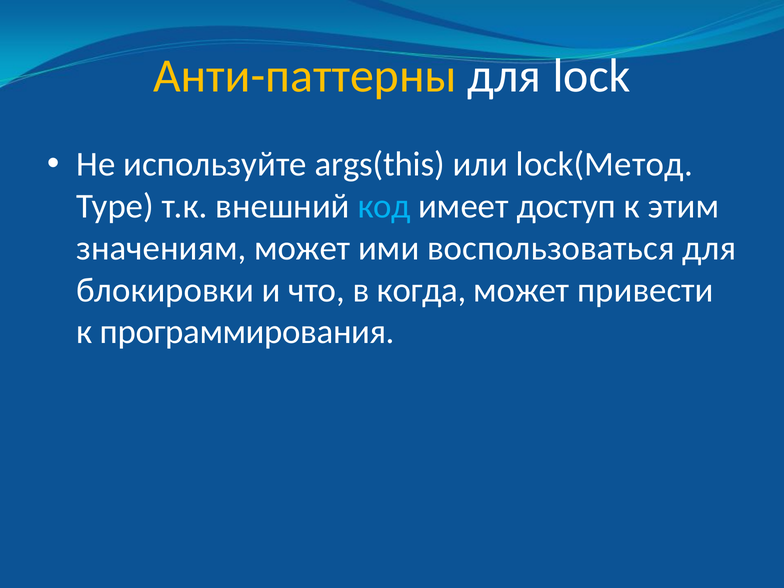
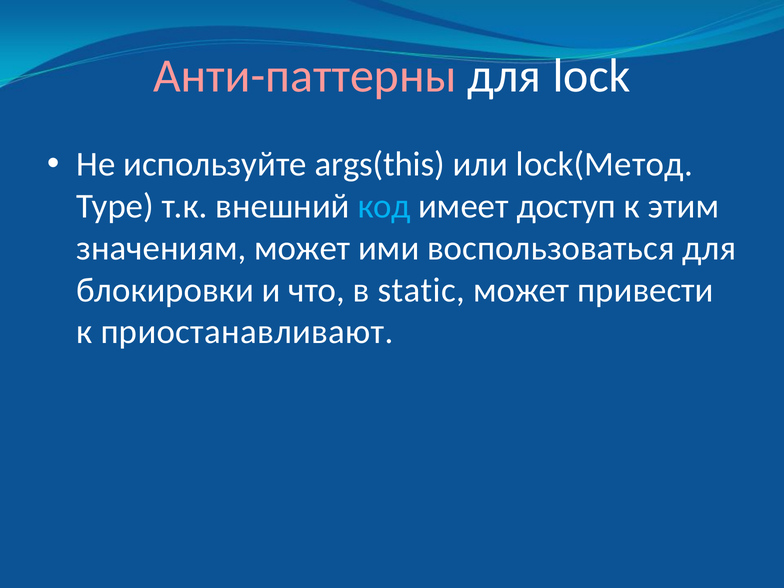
Анти-паттерны colour: yellow -> pink
когда: когда -> static
программирования: программирования -> приостанавливают
